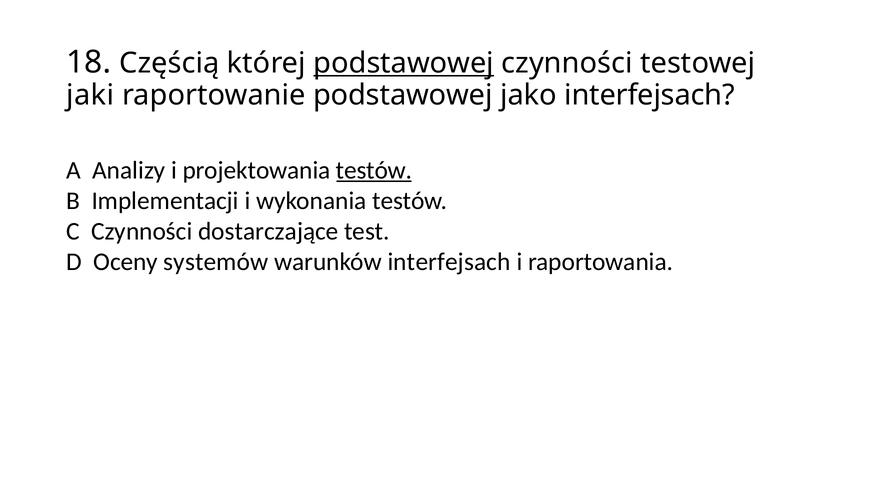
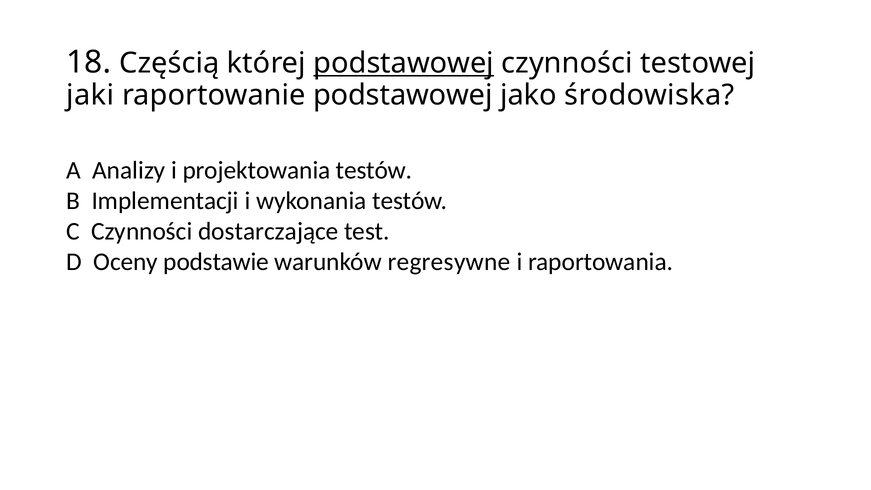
jako interfejsach: interfejsach -> środowiska
testów at (374, 170) underline: present -> none
systemów: systemów -> podstawie
warunków interfejsach: interfejsach -> regresywne
